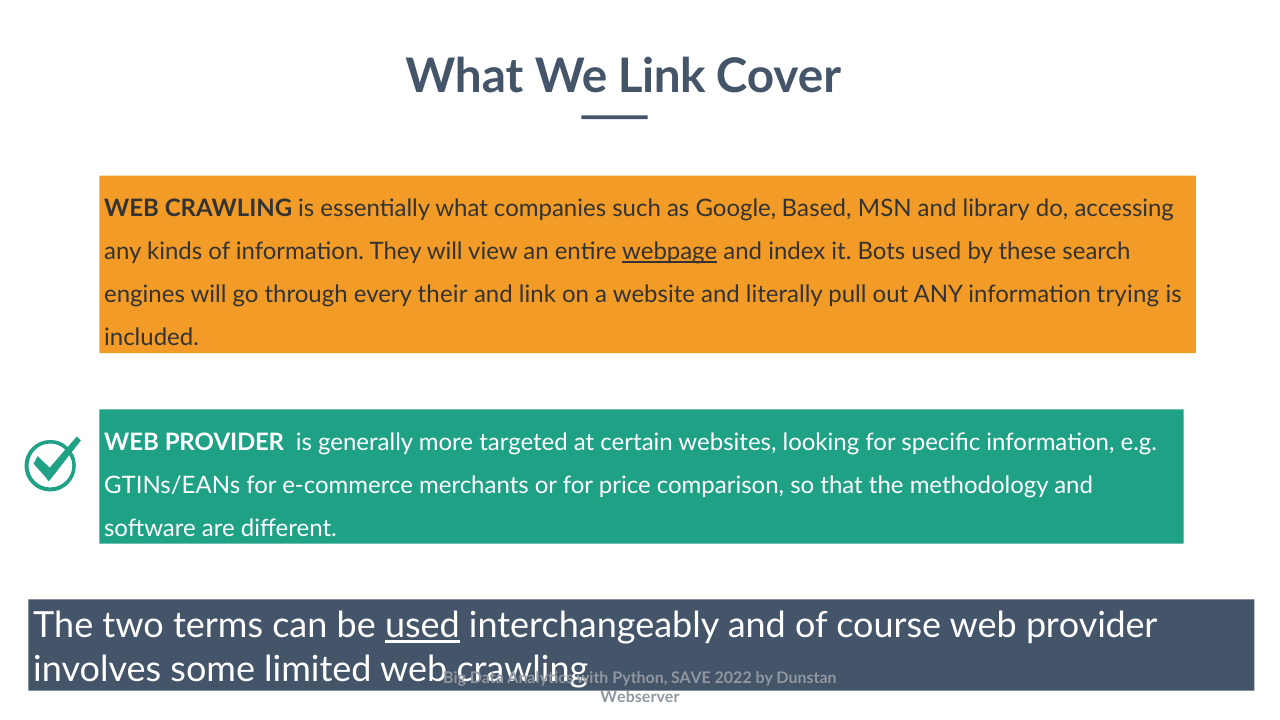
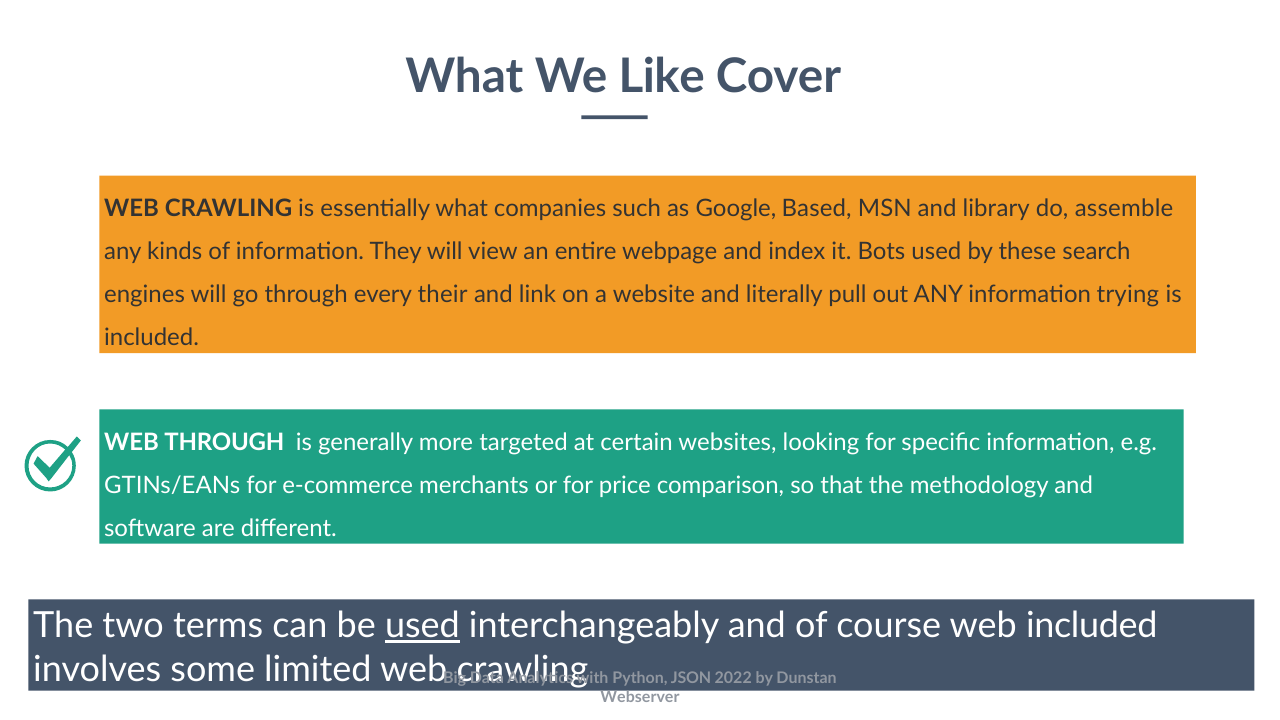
We Link: Link -> Like
accessing: accessing -> assemble
webpage underline: present -> none
PROVIDER at (224, 442): PROVIDER -> THROUGH
course web provider: provider -> included
SAVE: SAVE -> JSON
